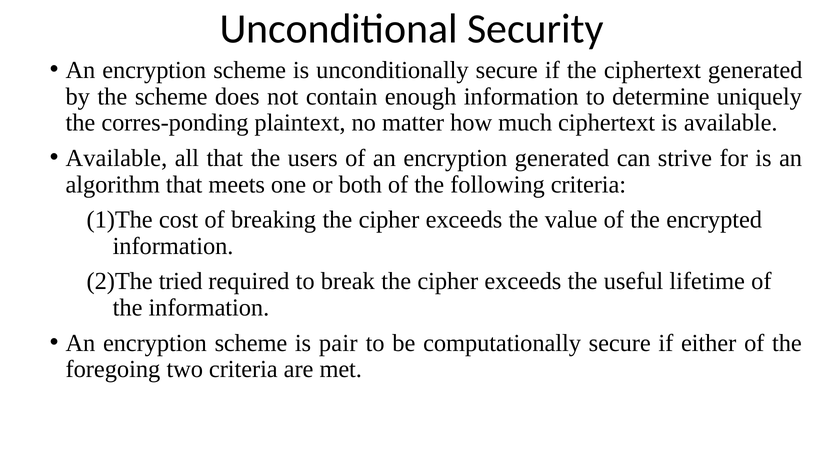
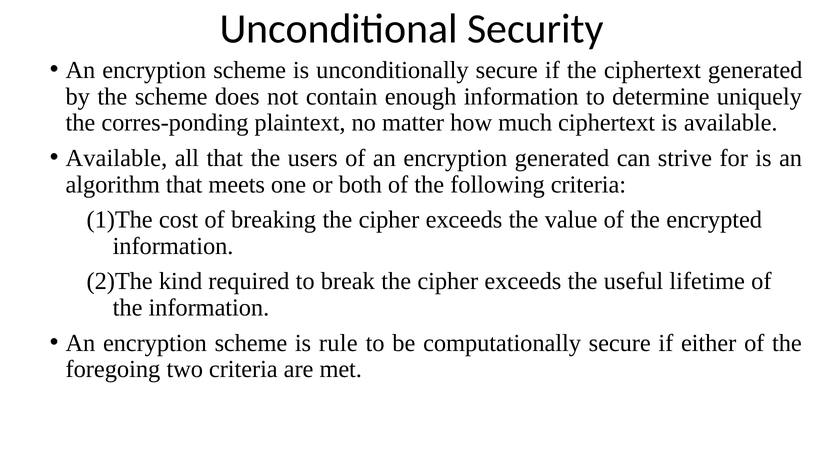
tried: tried -> kind
pair: pair -> rule
